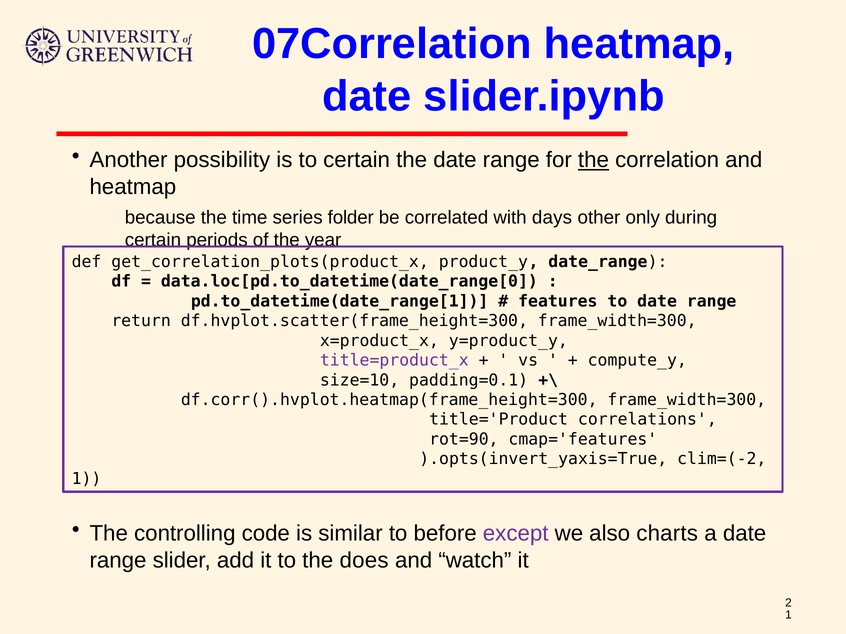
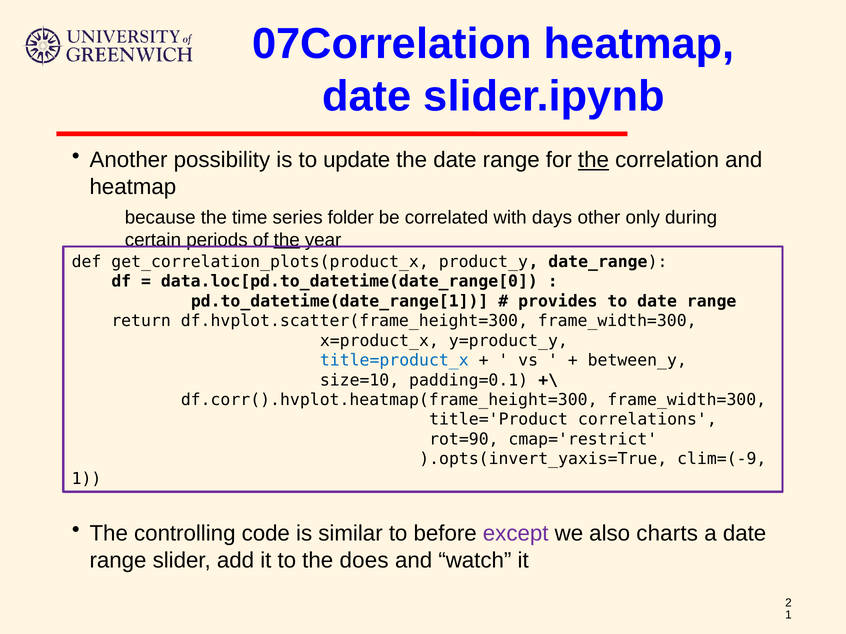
to certain: certain -> update
the at (287, 240) underline: none -> present
features: features -> provides
title=product_x colour: purple -> blue
compute_y: compute_y -> between_y
cmap='features: cmap='features -> cmap='restrict
clim=(-2: clim=(-2 -> clim=(-9
